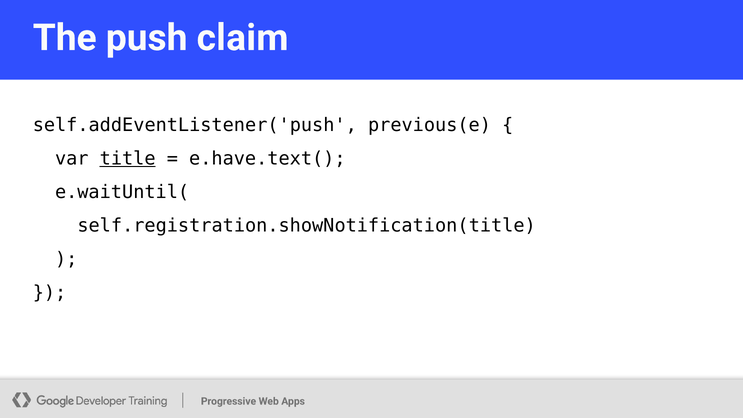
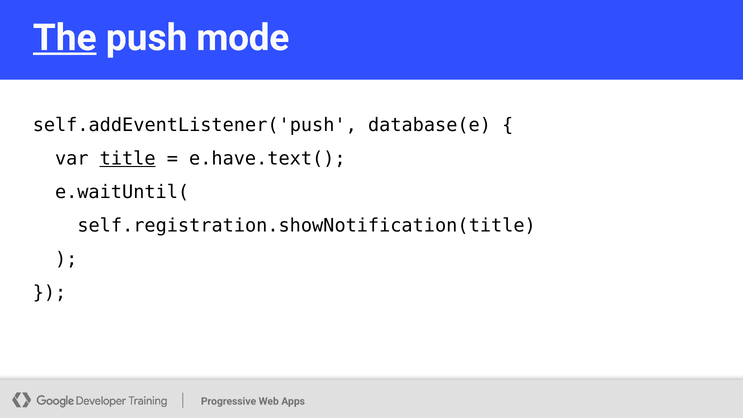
The underline: none -> present
claim: claim -> mode
previous(e: previous(e -> database(e
